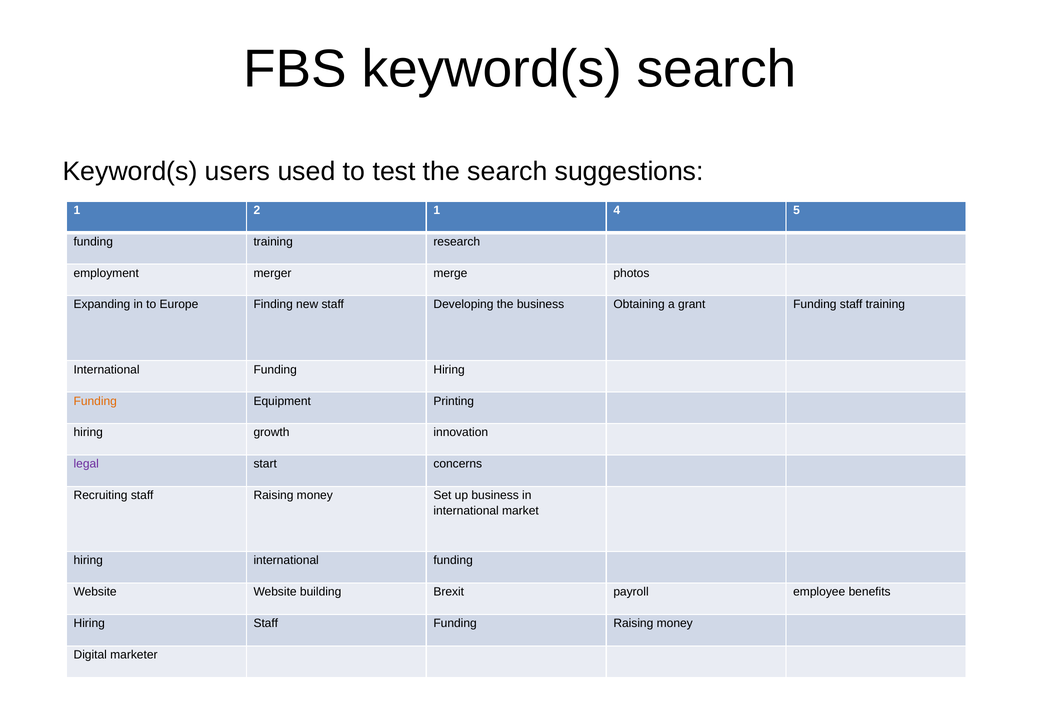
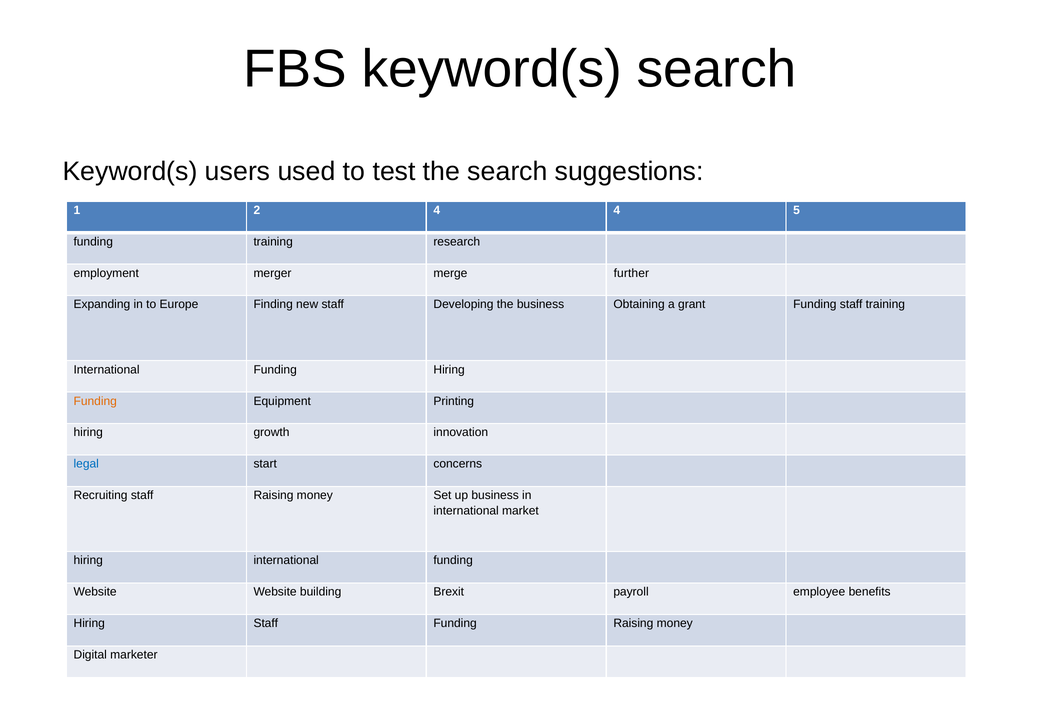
2 1: 1 -> 4
photos: photos -> further
legal colour: purple -> blue
